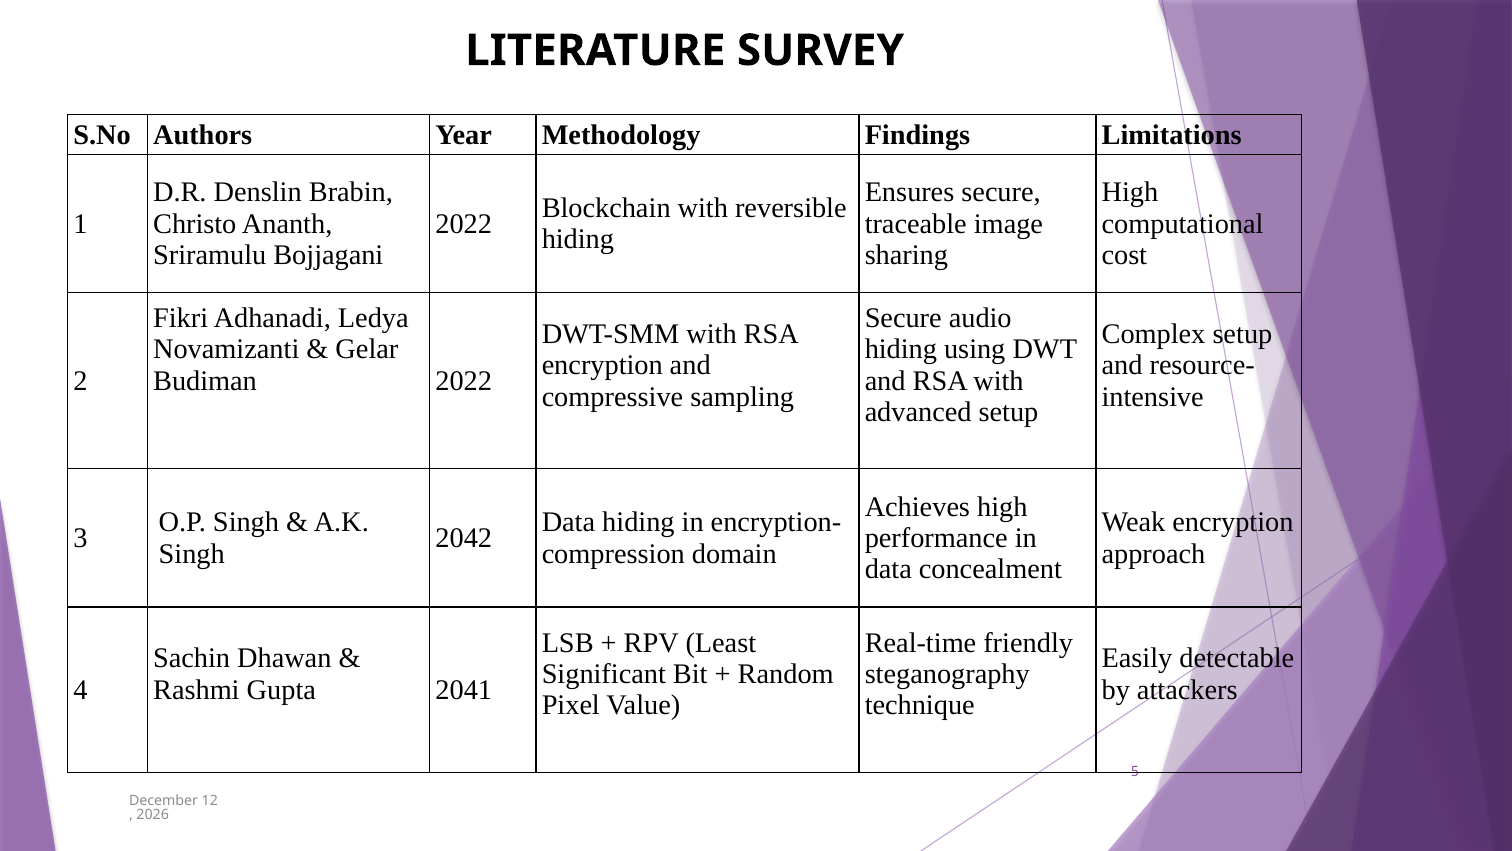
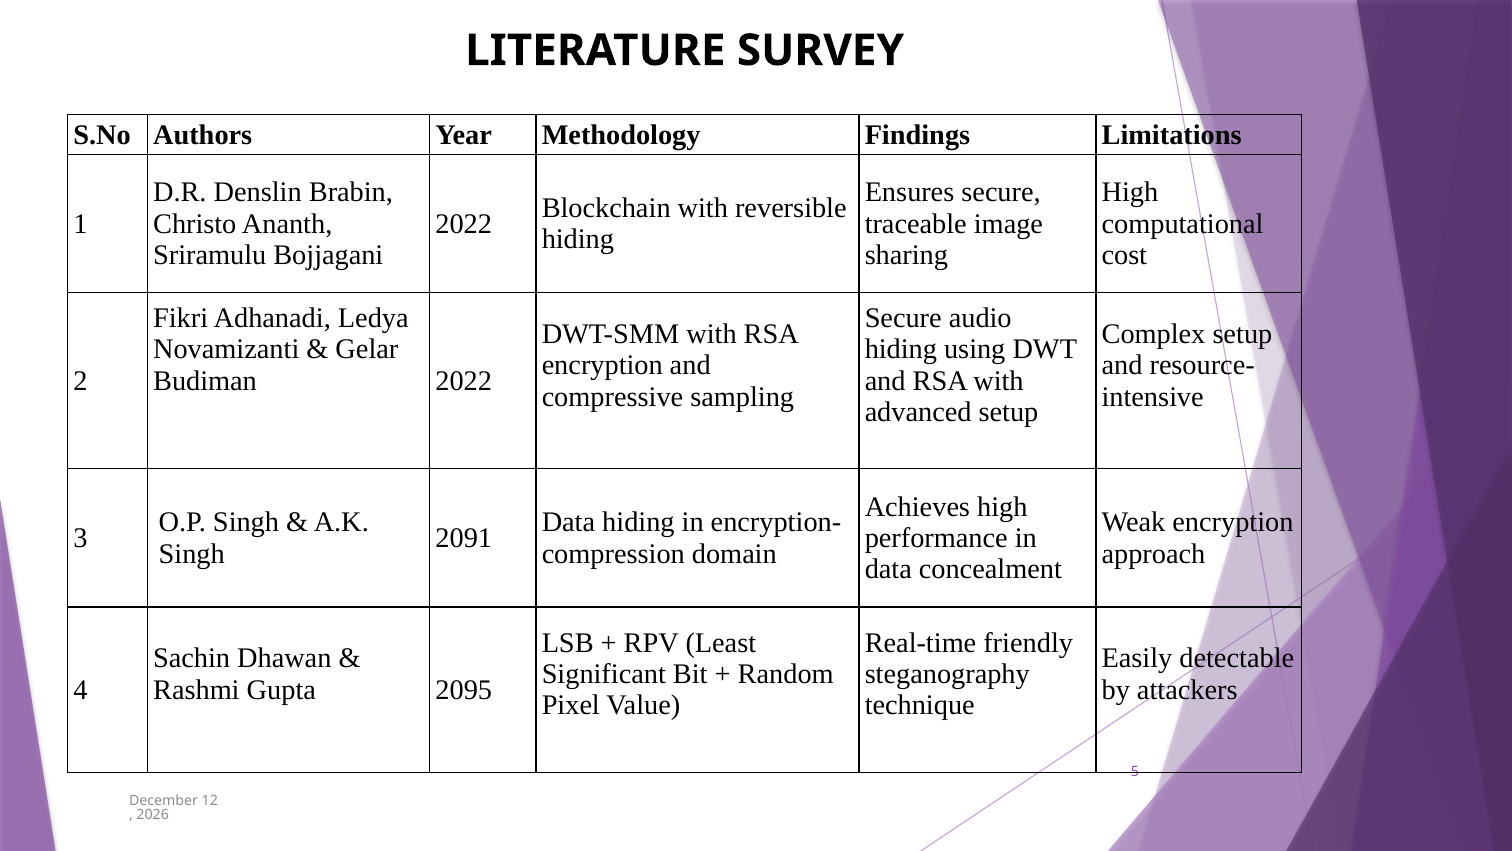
2042: 2042 -> 2091
2041: 2041 -> 2095
